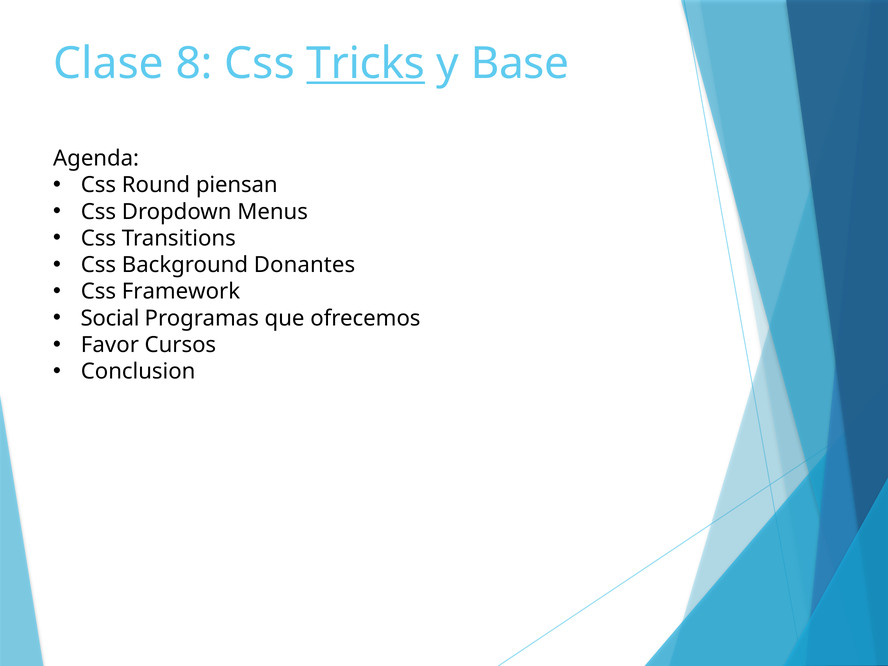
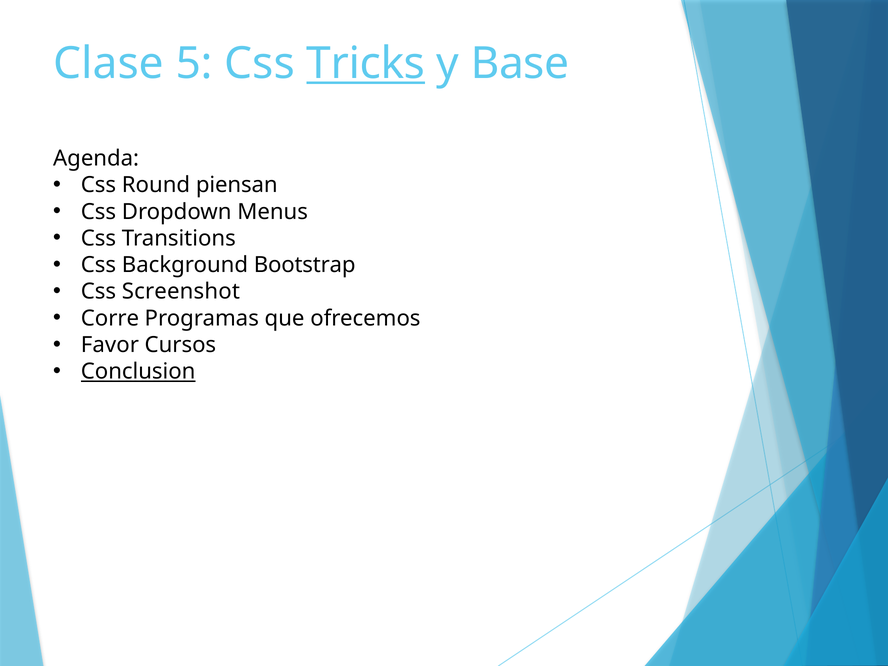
8: 8 -> 5
Donantes: Donantes -> Bootstrap
Framework: Framework -> Screenshot
Social: Social -> Corre
Conclusion underline: none -> present
